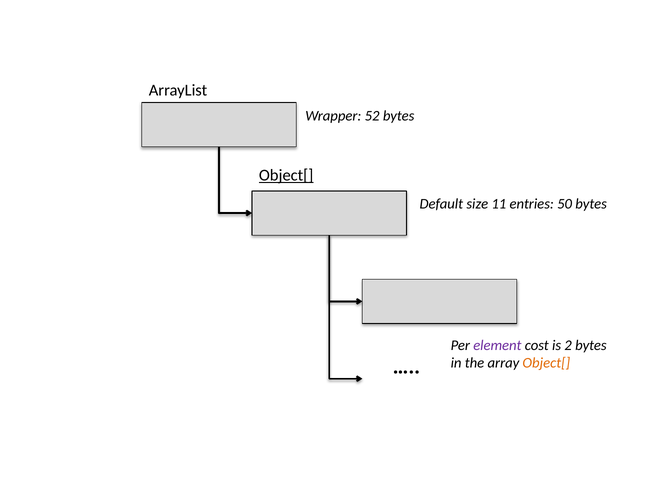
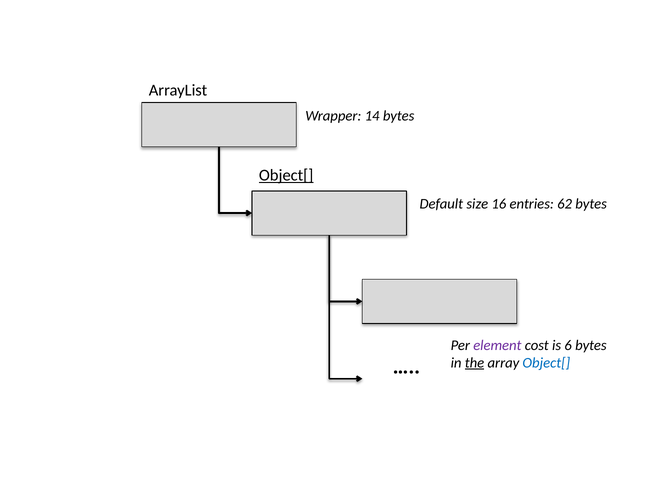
52: 52 -> 14
11: 11 -> 16
50: 50 -> 62
2: 2 -> 6
the underline: none -> present
Object[ at (546, 362) colour: orange -> blue
